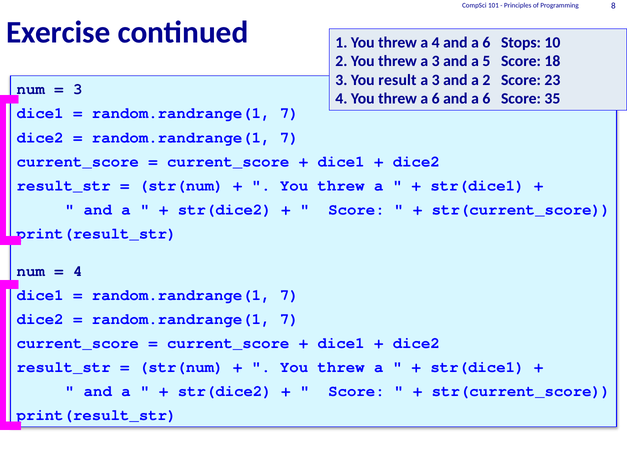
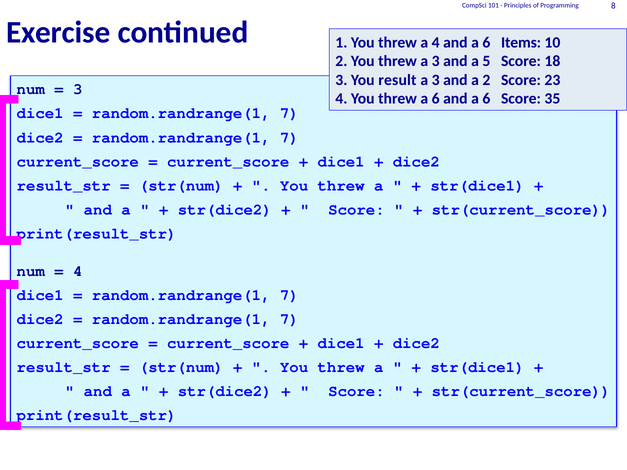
Stops: Stops -> Items
